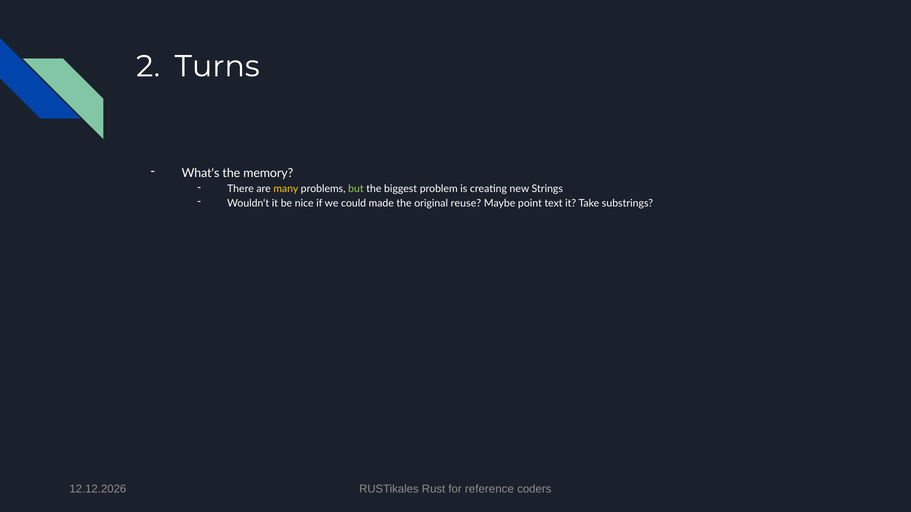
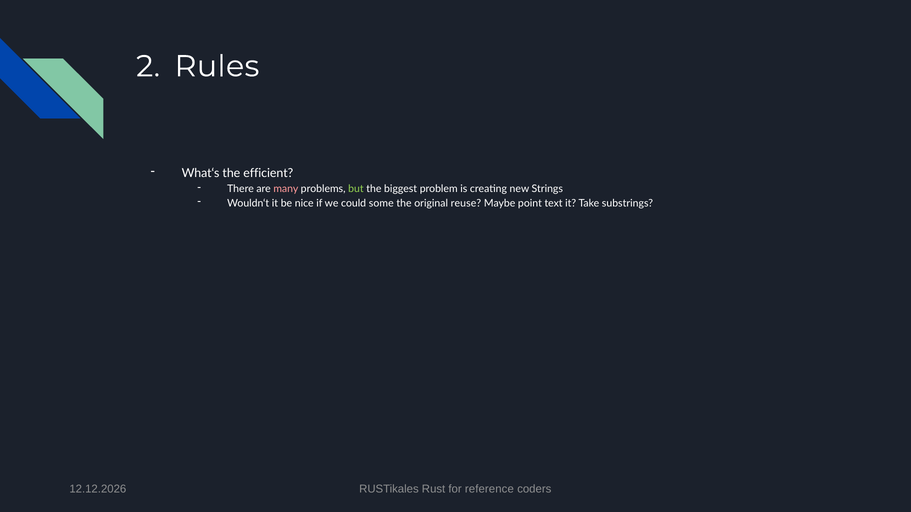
Turns: Turns -> Rules
memory: memory -> efficient
many colour: yellow -> pink
made: made -> some
